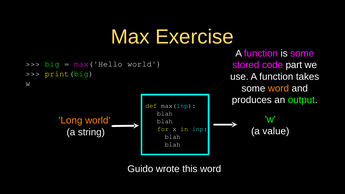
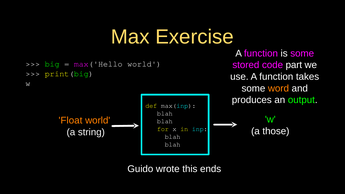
Long: Long -> Float
value: value -> those
this word: word -> ends
